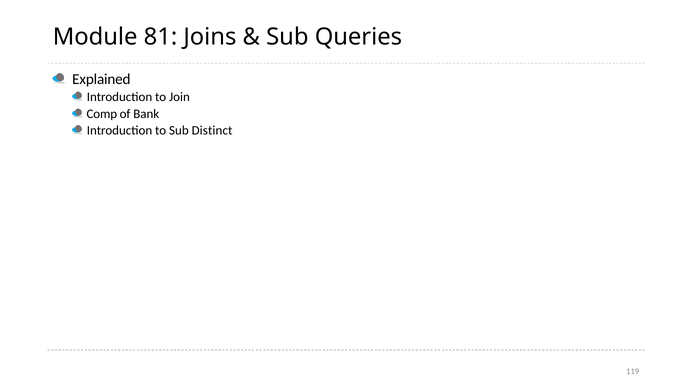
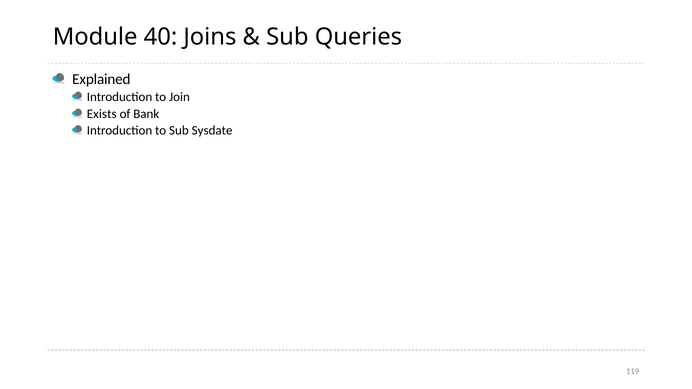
81: 81 -> 40
Comp: Comp -> Exists
Distinct: Distinct -> Sysdate
